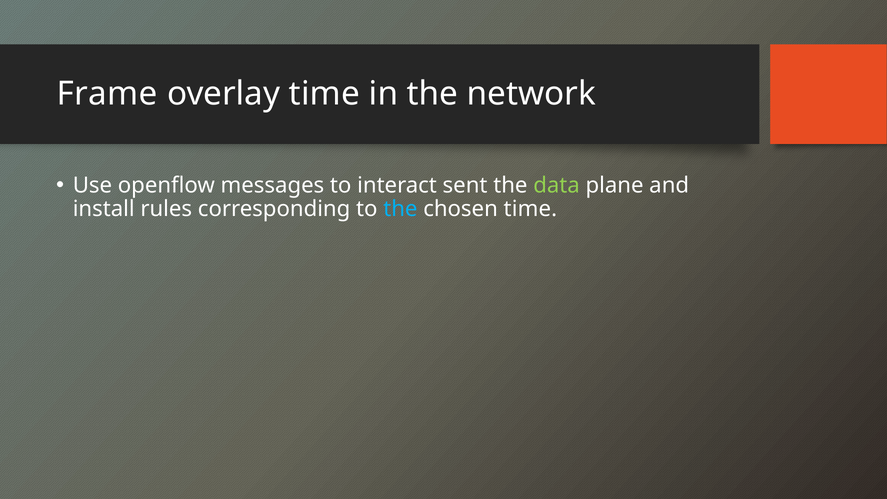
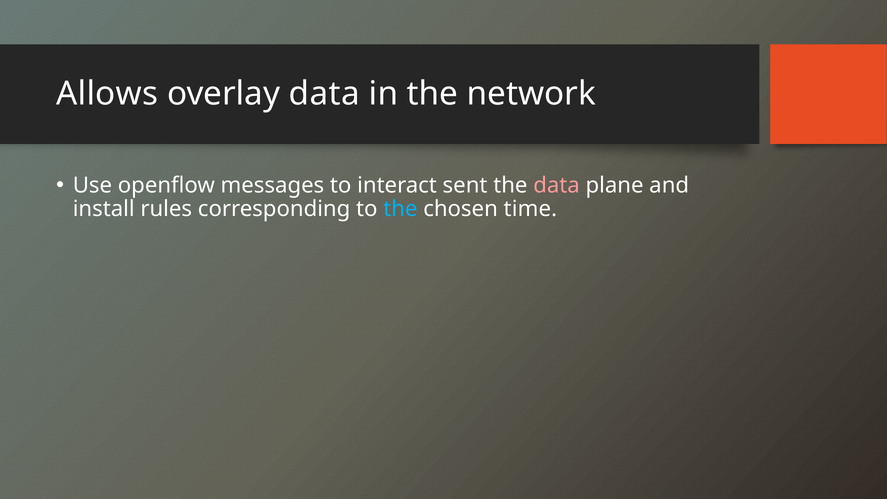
Frame: Frame -> Allows
overlay time: time -> data
data at (557, 185) colour: light green -> pink
